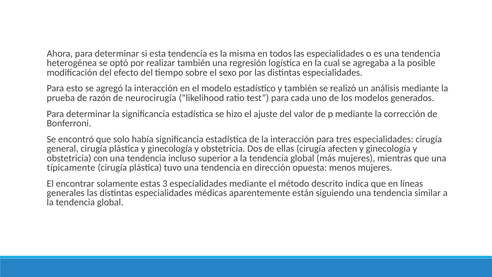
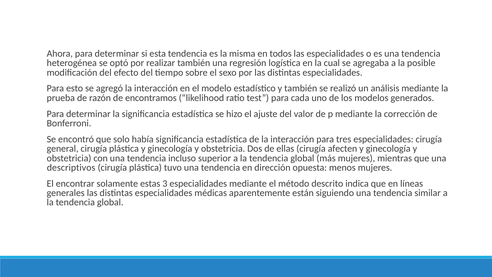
neurocirugía: neurocirugía -> encontramos
típicamente: típicamente -> descriptivos
